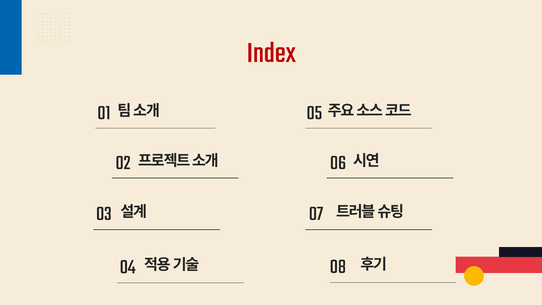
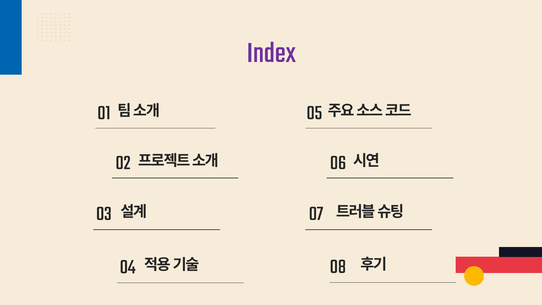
Index colour: red -> purple
